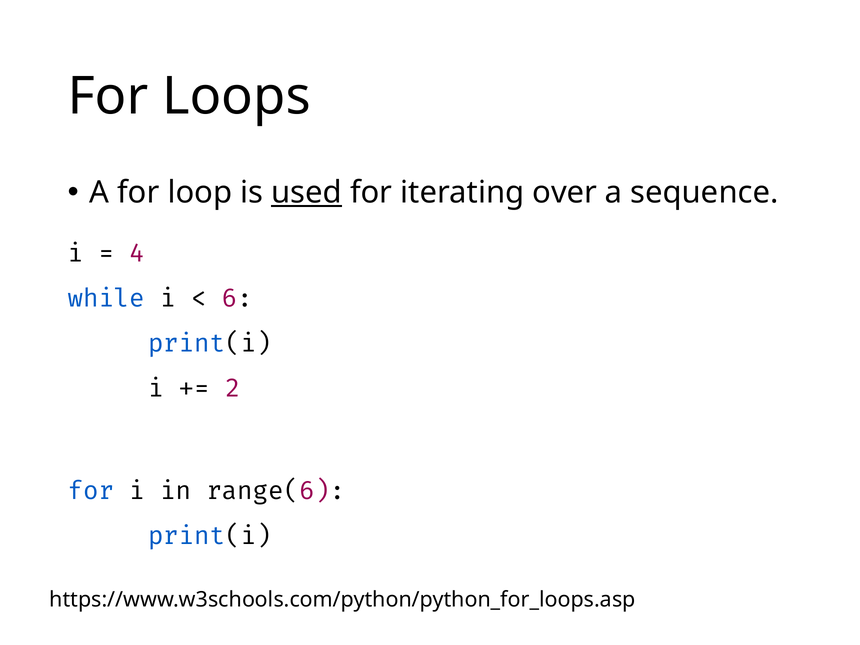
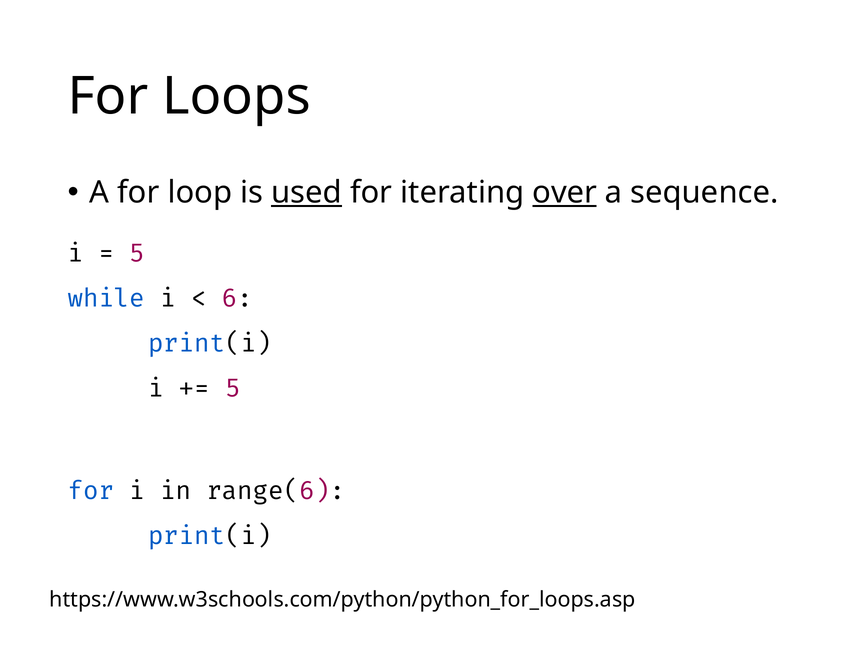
over underline: none -> present
4 at (137, 253): 4 -> 5
2 at (233, 389): 2 -> 5
